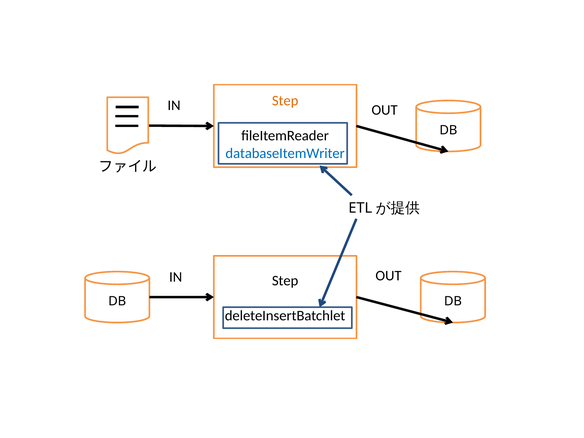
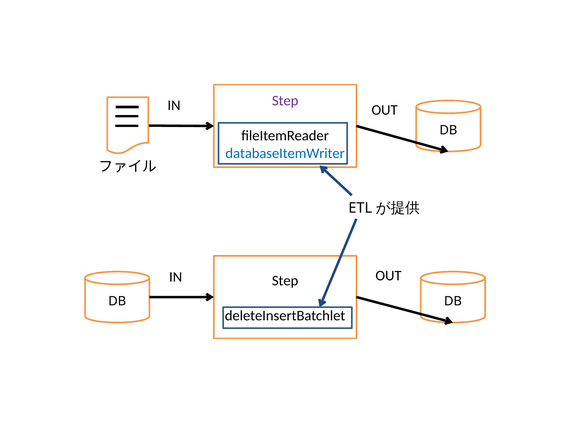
Step at (285, 101) colour: orange -> purple
